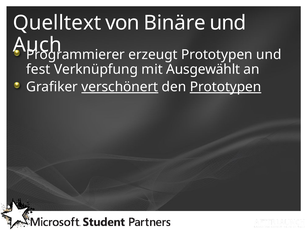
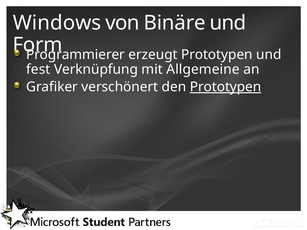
Quelltext: Quelltext -> Windows
Auch: Auch -> Form
Ausgewählt: Ausgewählt -> Allgemeine
verschönert underline: present -> none
